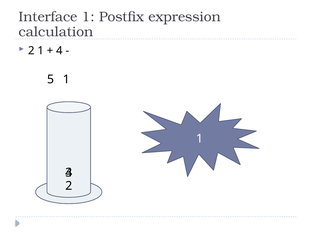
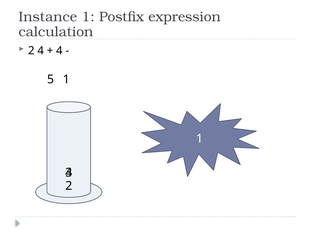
Interface: Interface -> Instance
1 at (41, 51): 1 -> 4
